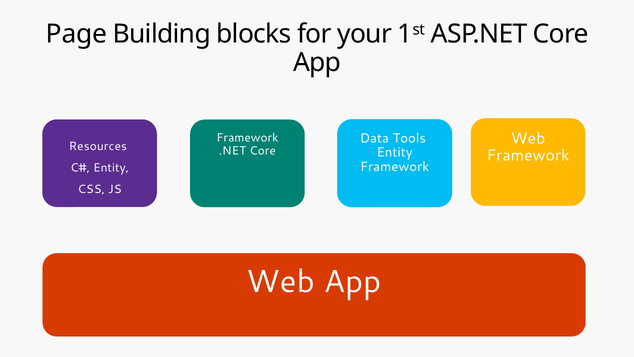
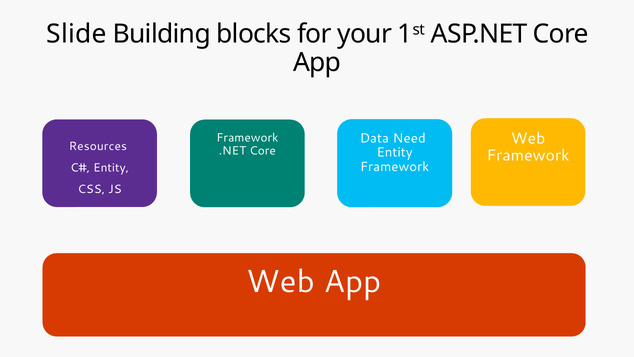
Page: Page -> Slide
Tools: Tools -> Need
